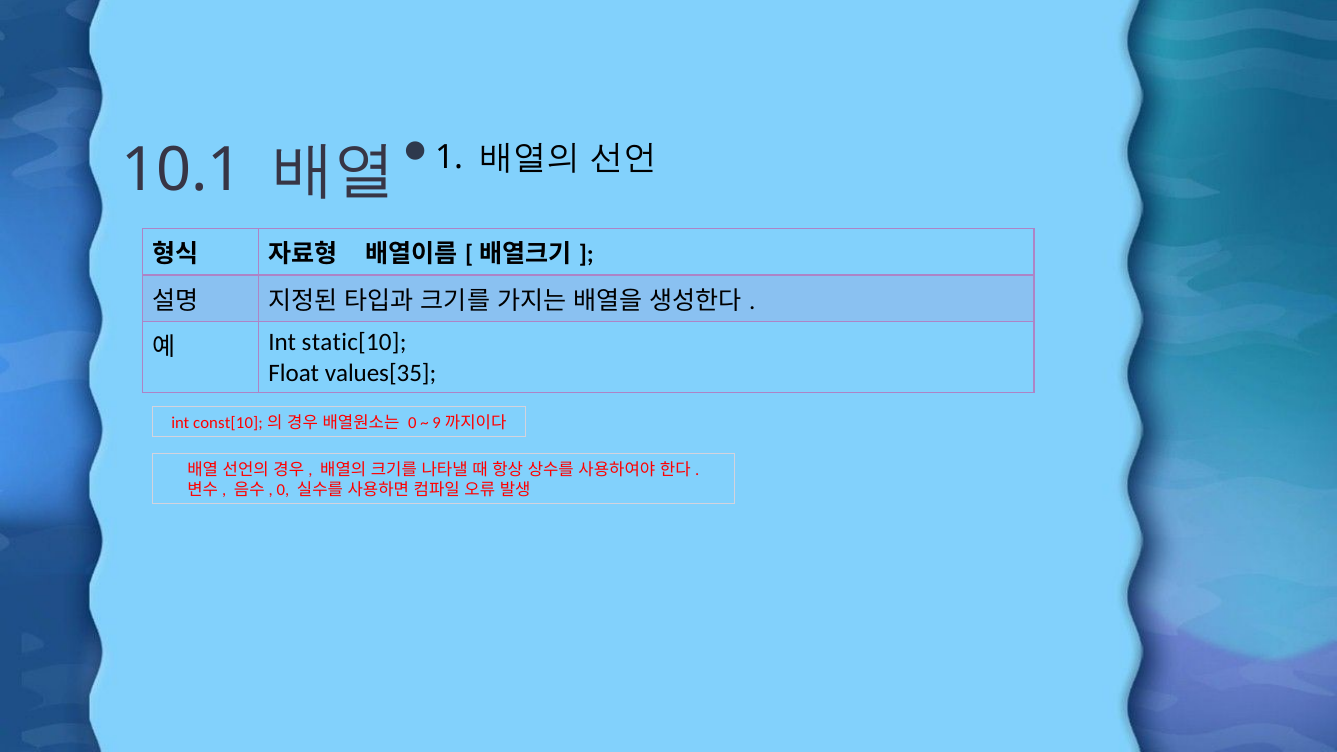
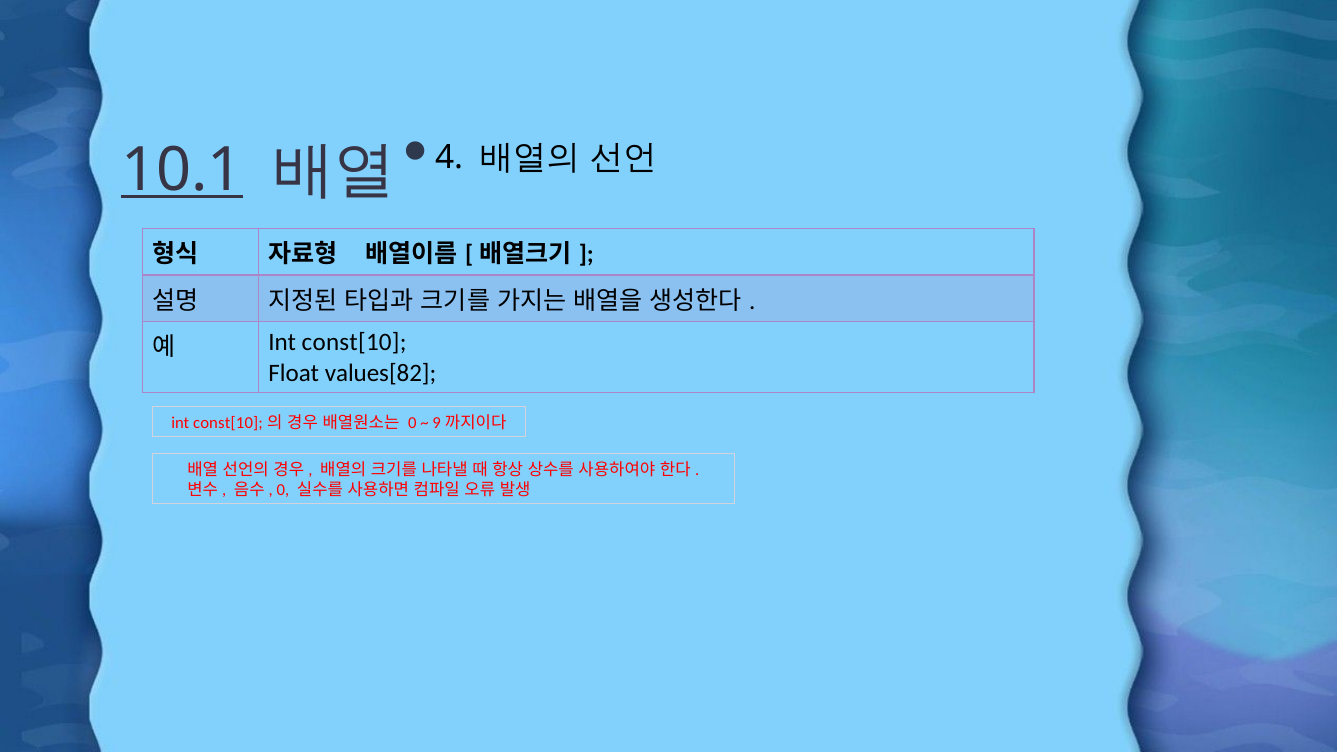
10.1 underline: none -> present
1: 1 -> 4
static[10 at (354, 342): static[10 -> const[10
values[35: values[35 -> values[82
